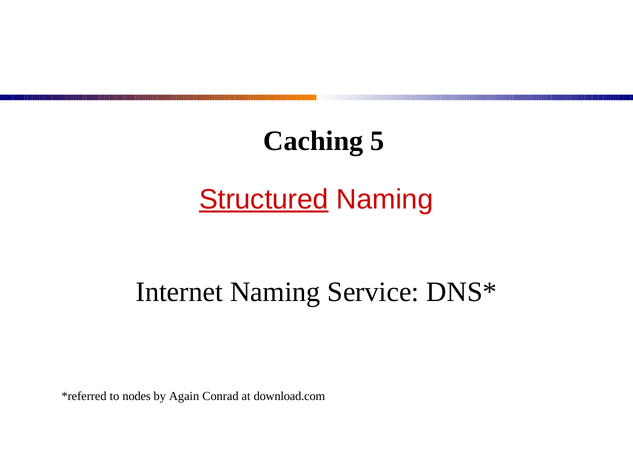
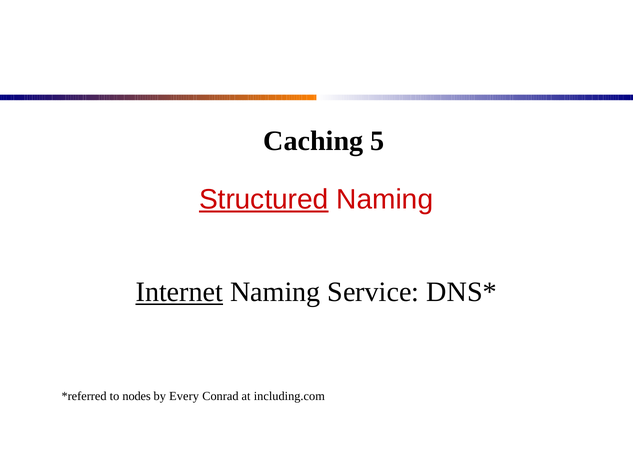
Internet underline: none -> present
Again: Again -> Every
download.com: download.com -> including.com
